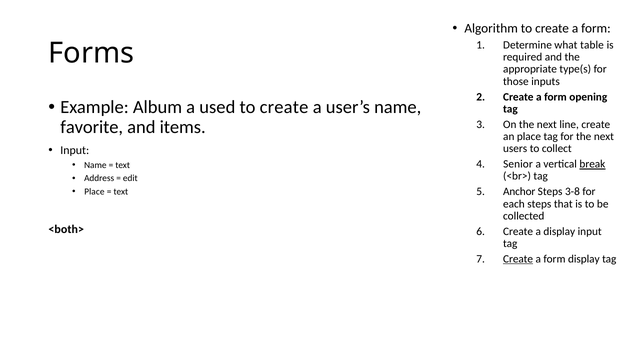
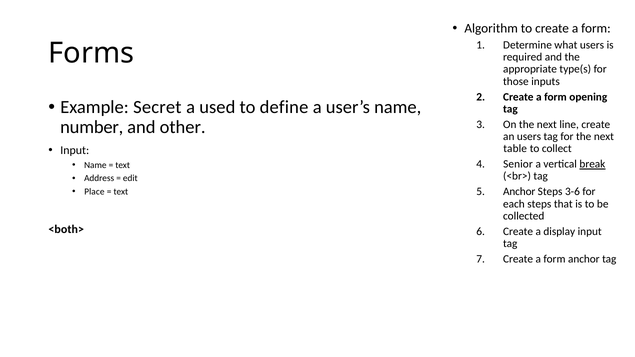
what table: table -> users
Album: Album -> Secret
create at (284, 107): create -> define
favorite: favorite -> number
items: items -> other
an place: place -> users
users: users -> table
3-8: 3-8 -> 3-6
Create at (518, 259) underline: present -> none
form display: display -> anchor
